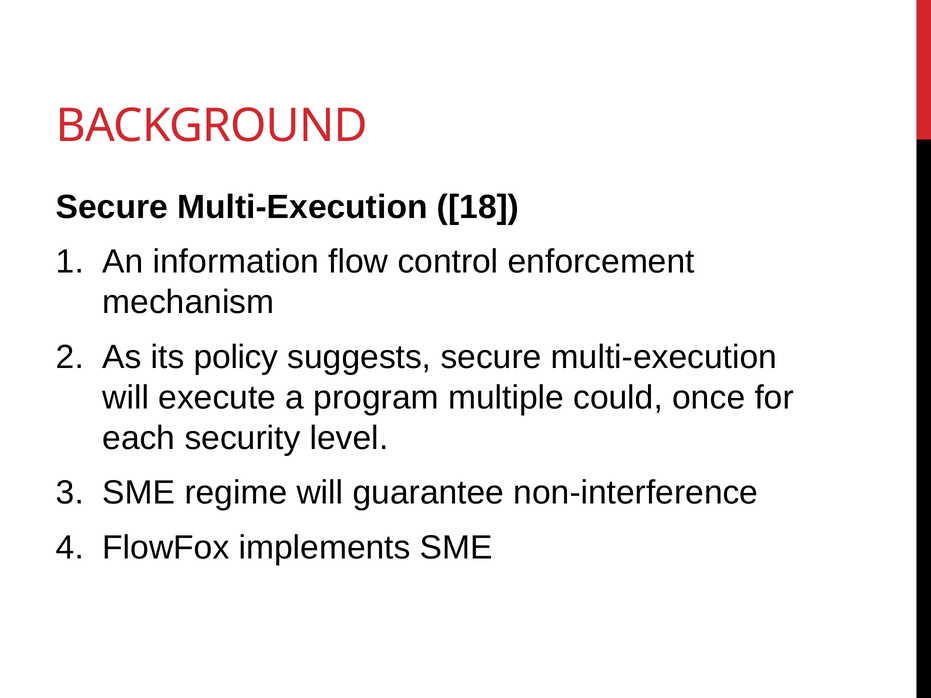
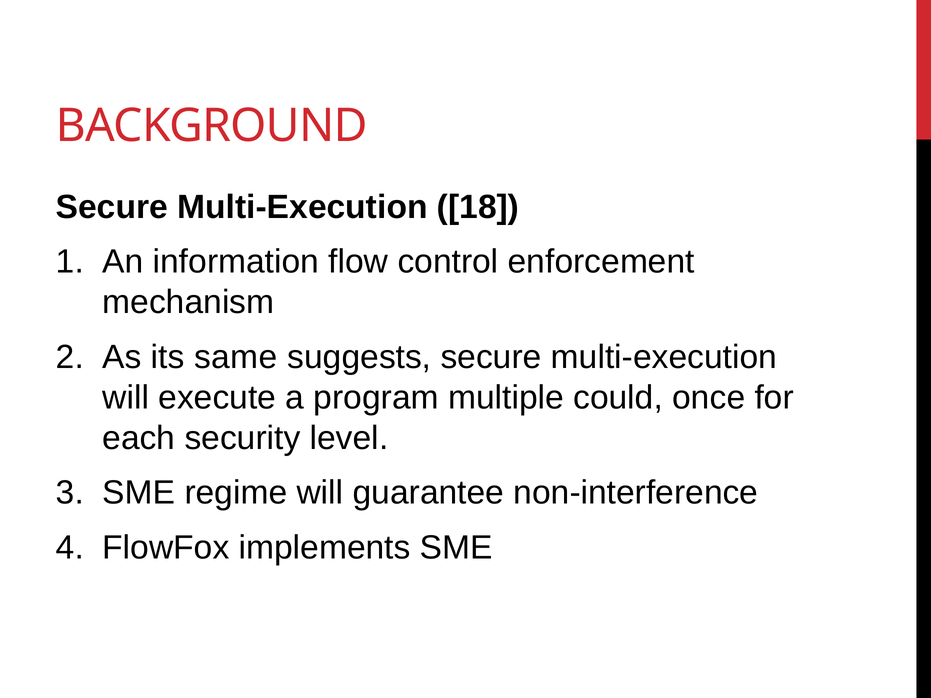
policy: policy -> same
